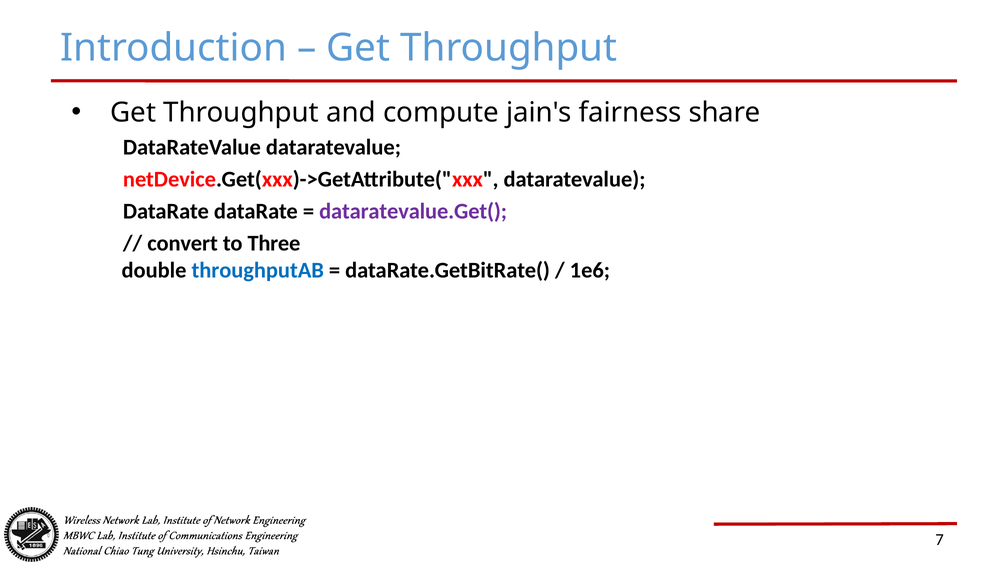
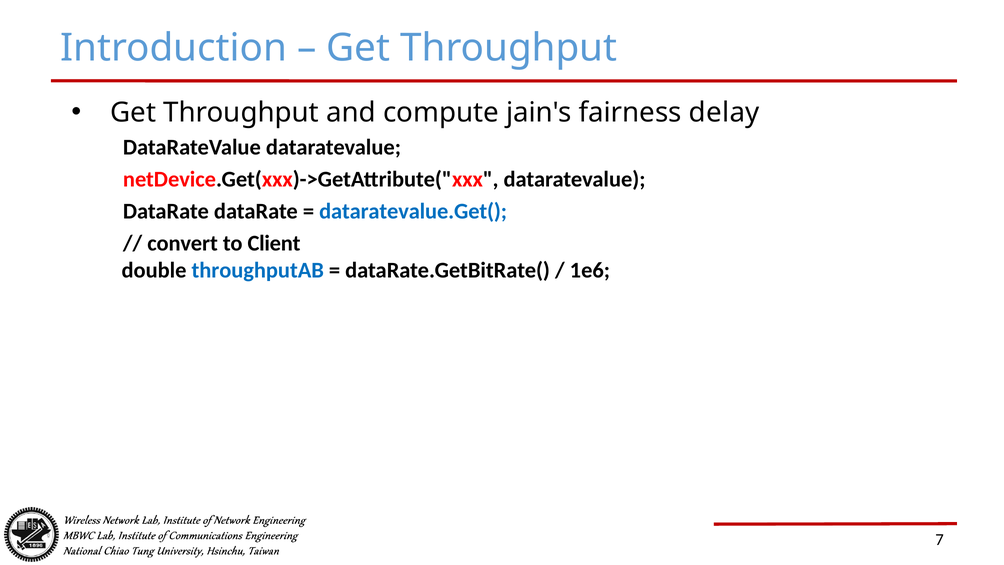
share: share -> delay
dataratevalue.Get( colour: purple -> blue
Three: Three -> Client
